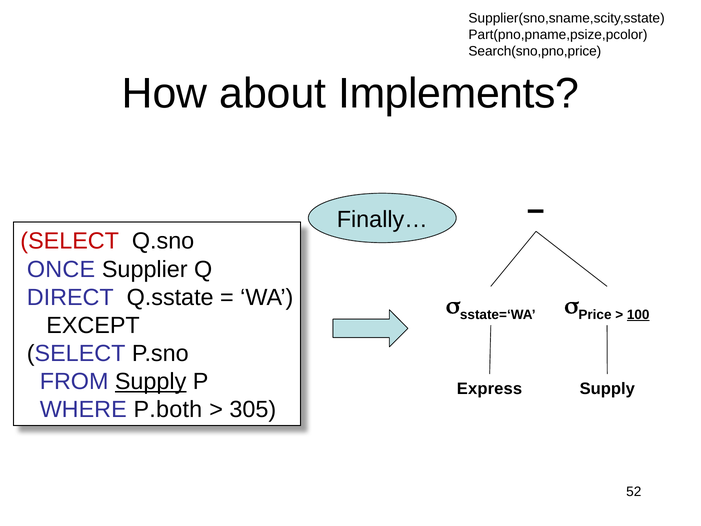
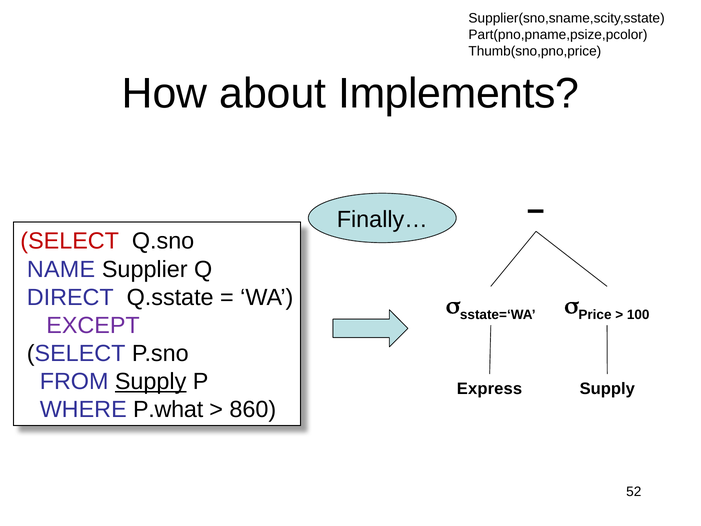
Search(sno,pno,price: Search(sno,pno,price -> Thumb(sno,pno,price
ONCE: ONCE -> NAME
100 underline: present -> none
EXCEPT colour: black -> purple
P.both: P.both -> P.what
305: 305 -> 860
